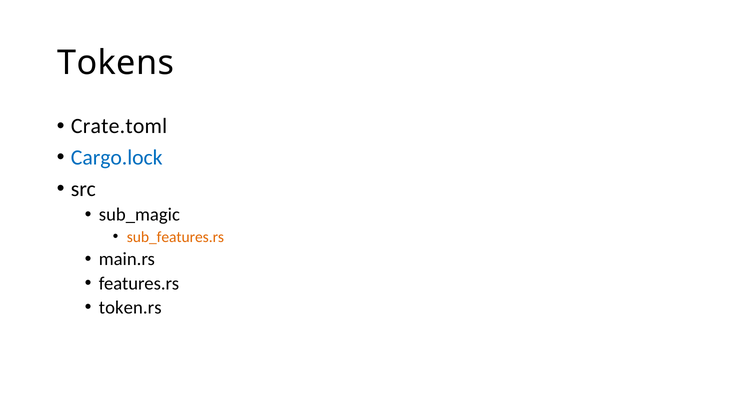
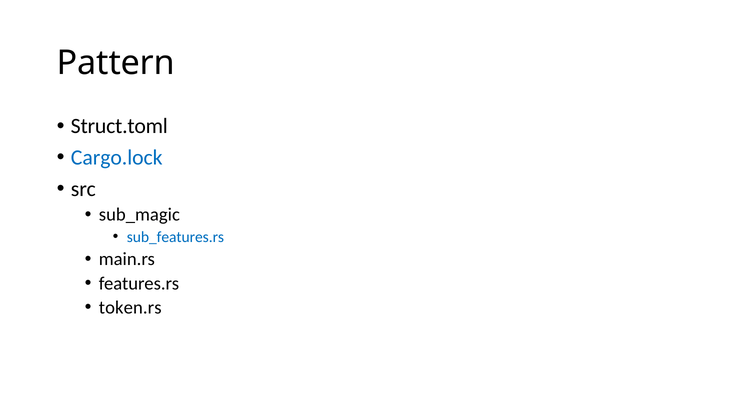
Tokens: Tokens -> Pattern
Crate.toml: Crate.toml -> Struct.toml
sub_features.rs colour: orange -> blue
